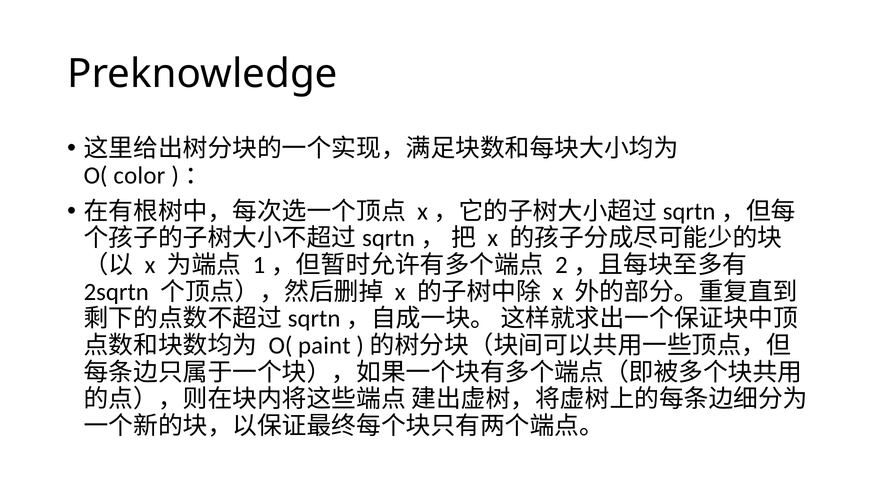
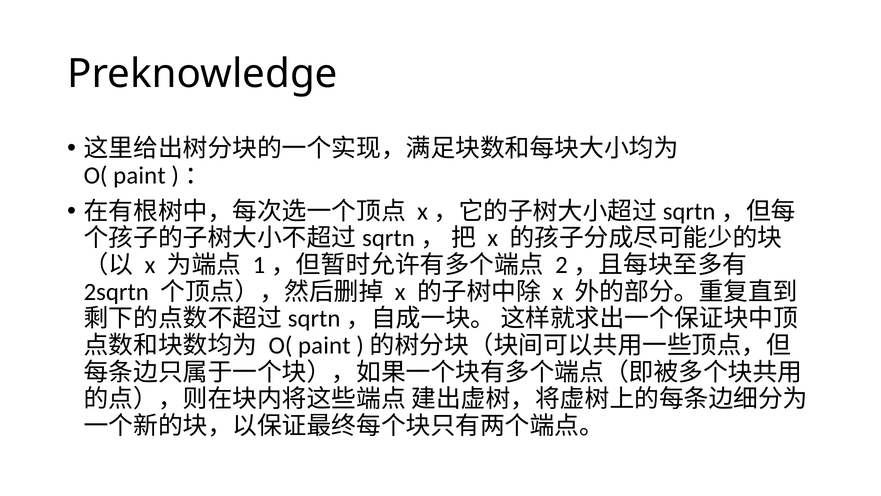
color at (139, 175): color -> paint
